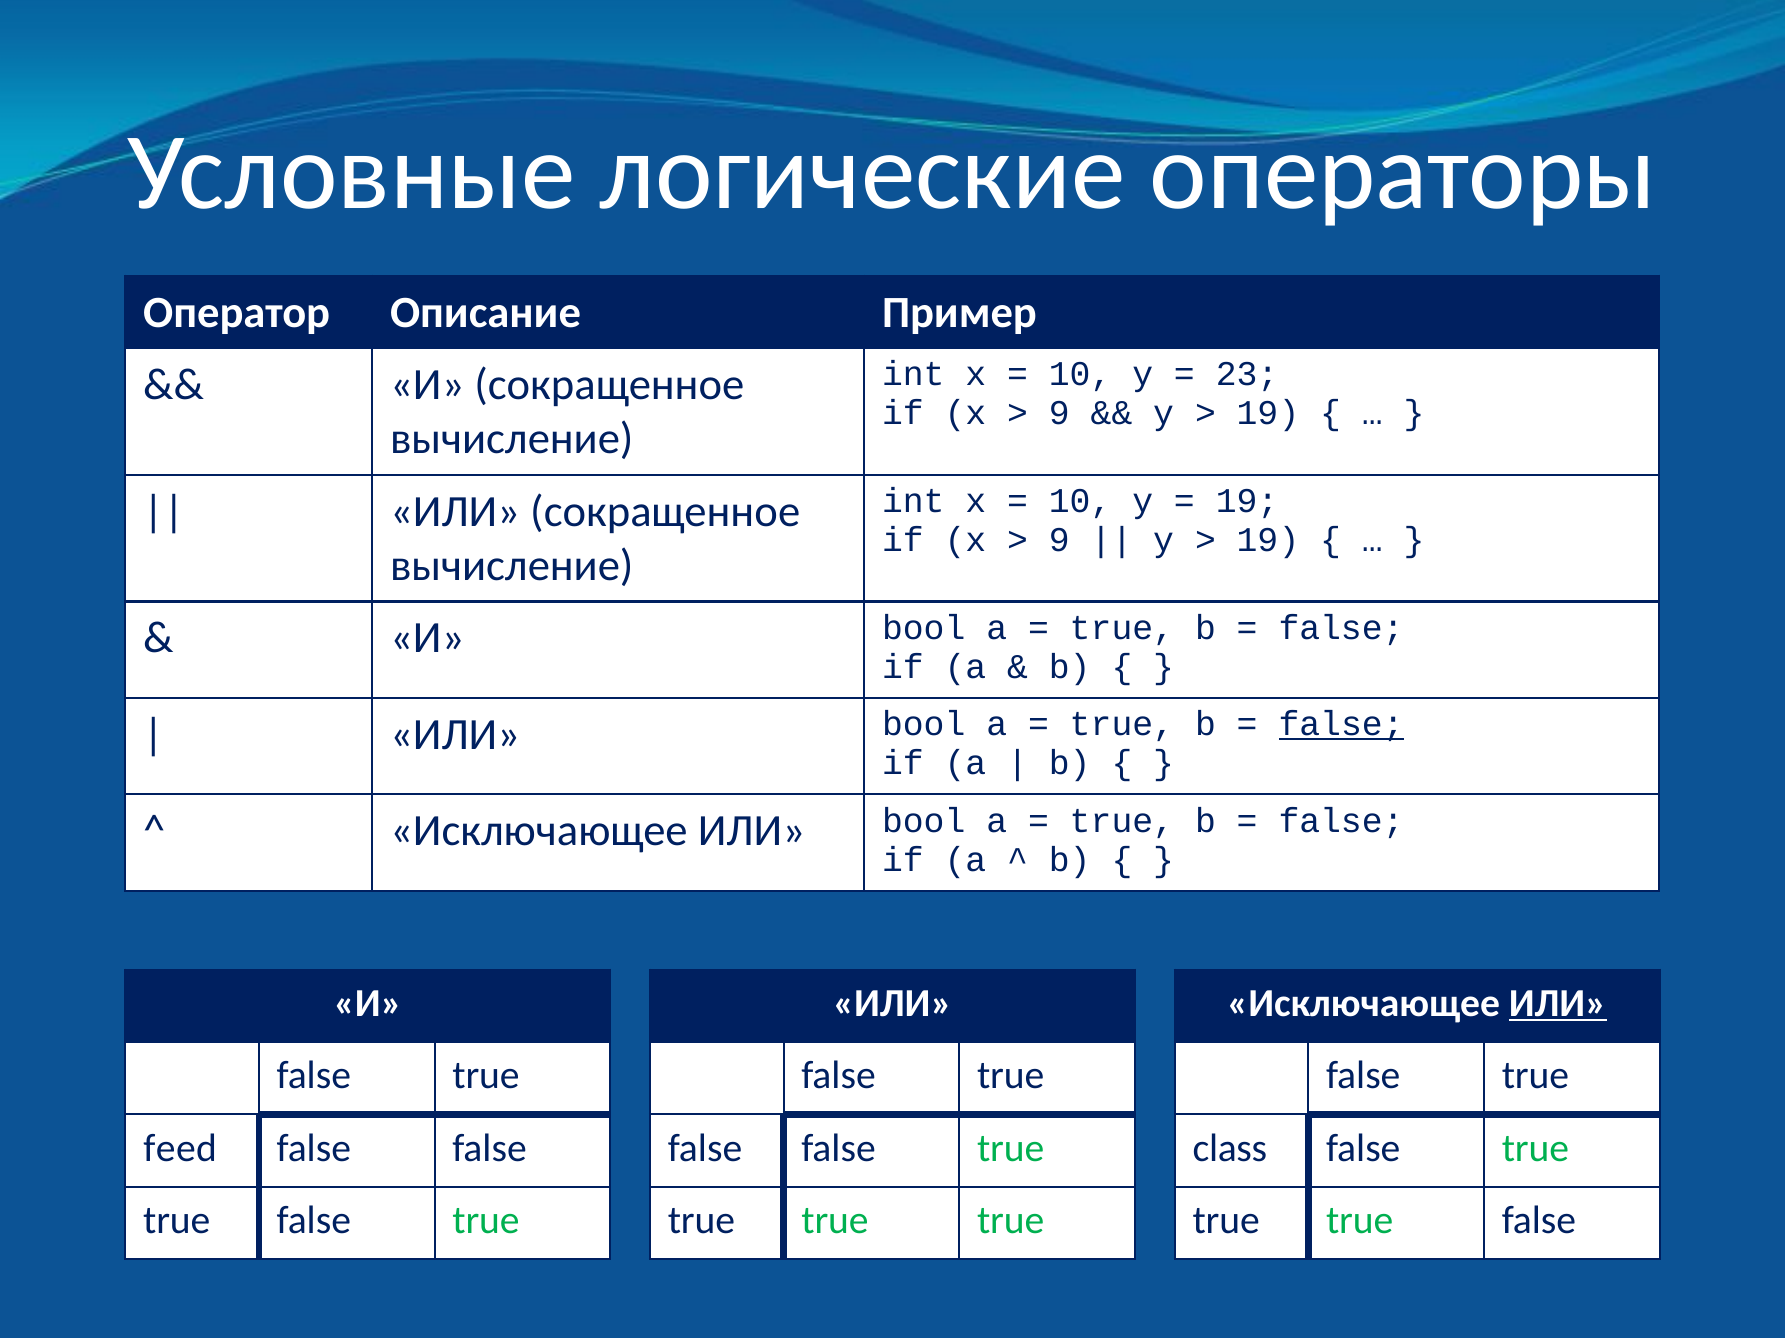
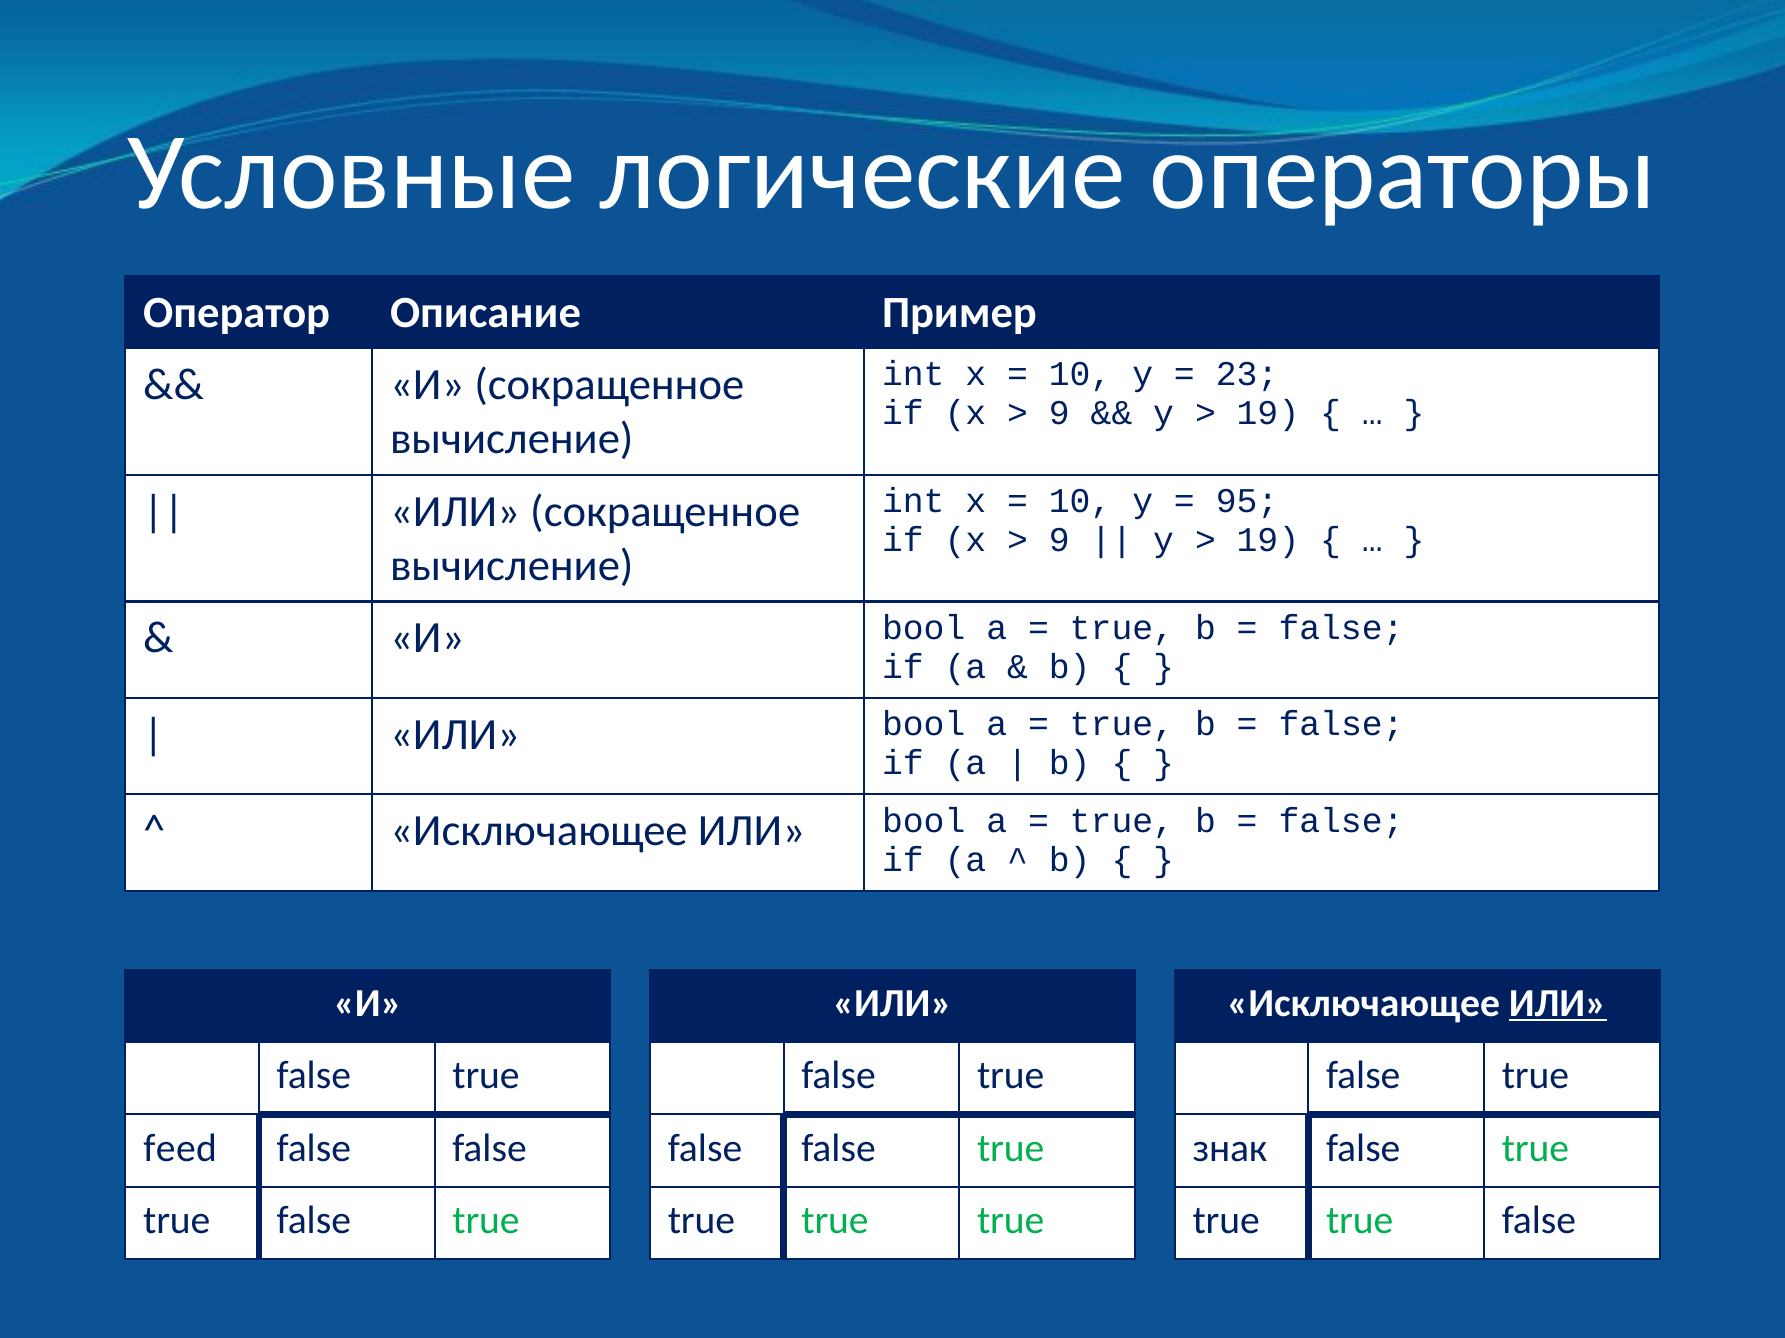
19 at (1247, 501): 19 -> 95
false at (1341, 725) underline: present -> none
class: class -> знак
